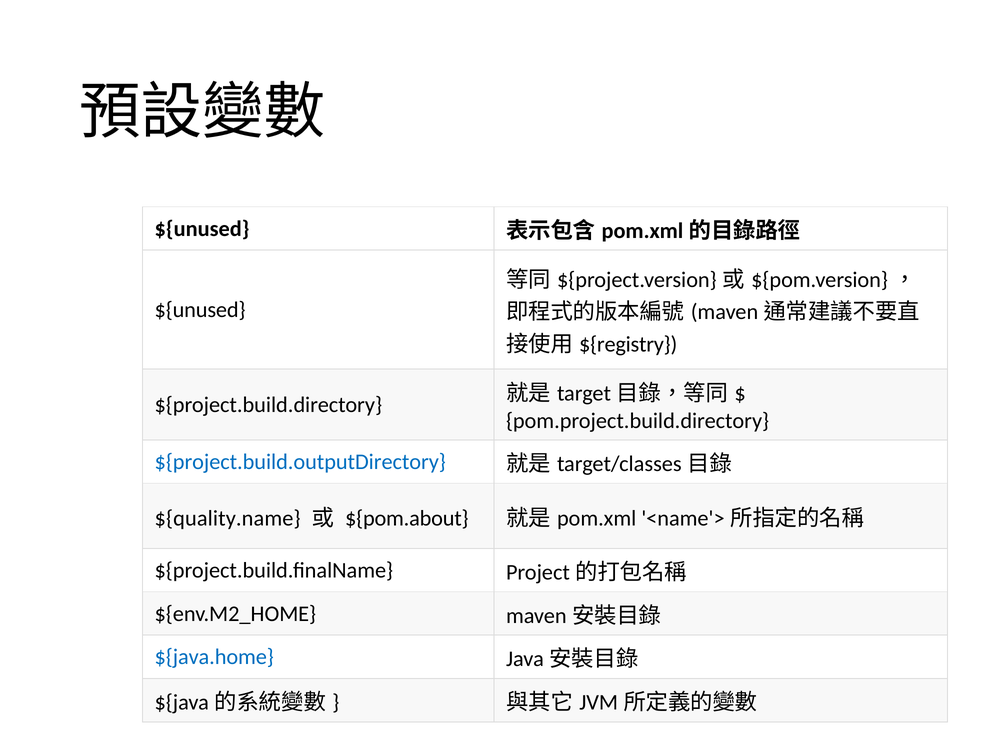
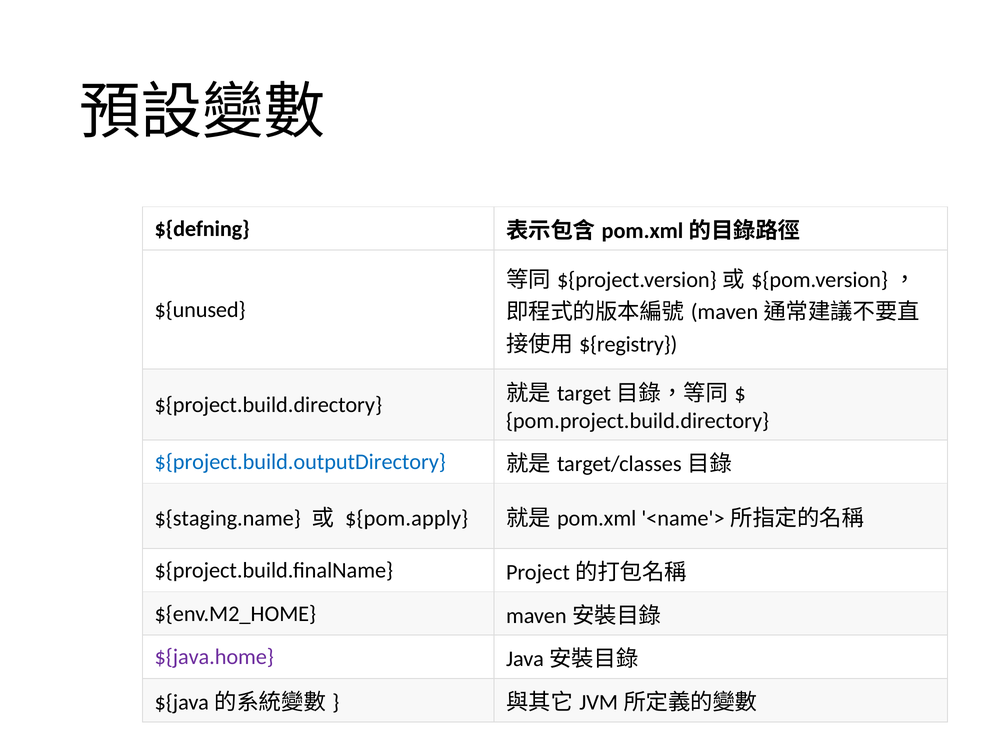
${unused at (202, 229): ${unused -> ${defning
${quality.name: ${quality.name -> ${staging.name
${pom.about: ${pom.about -> ${pom.apply
${java.home colour: blue -> purple
